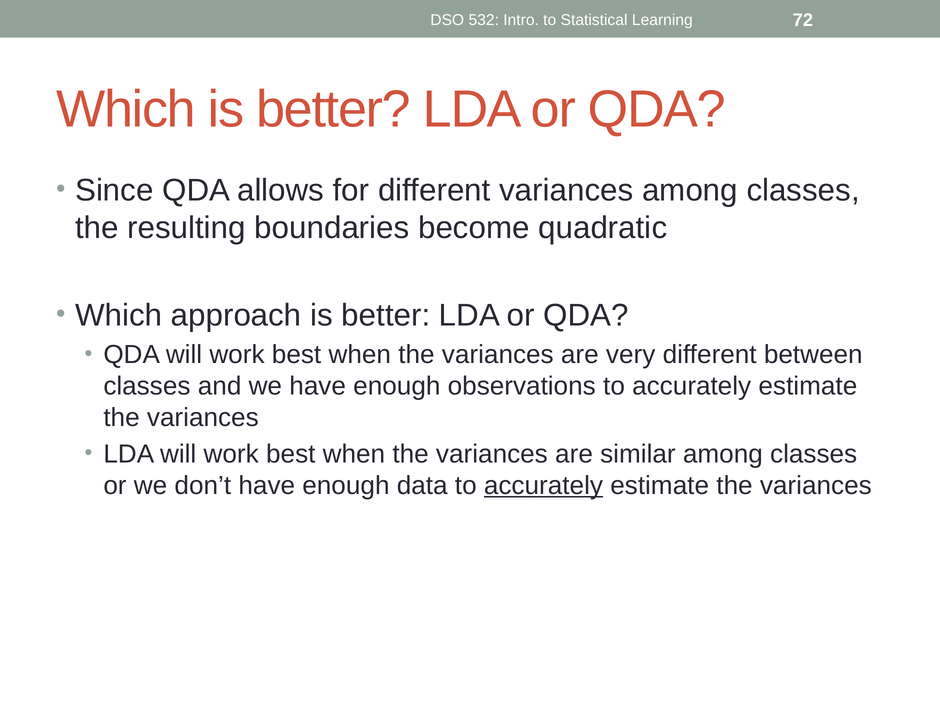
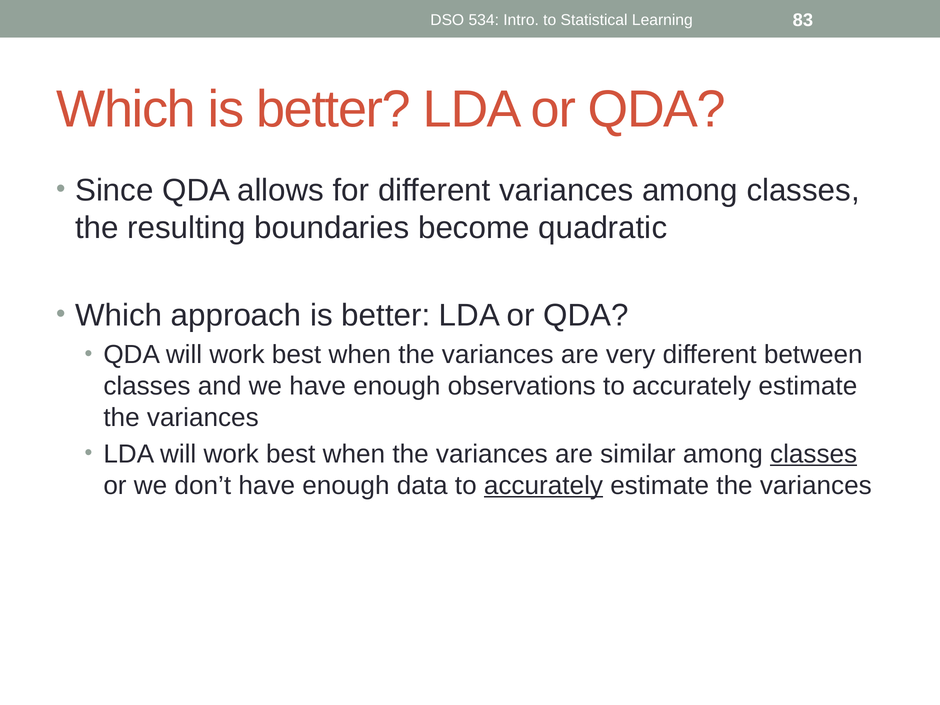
532: 532 -> 534
72: 72 -> 83
classes at (814, 454) underline: none -> present
